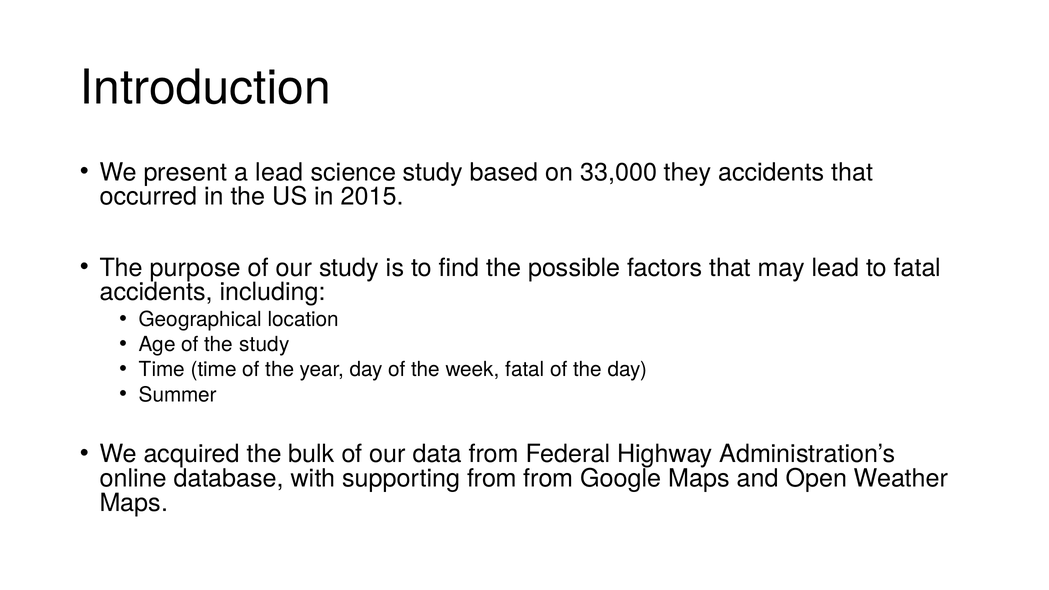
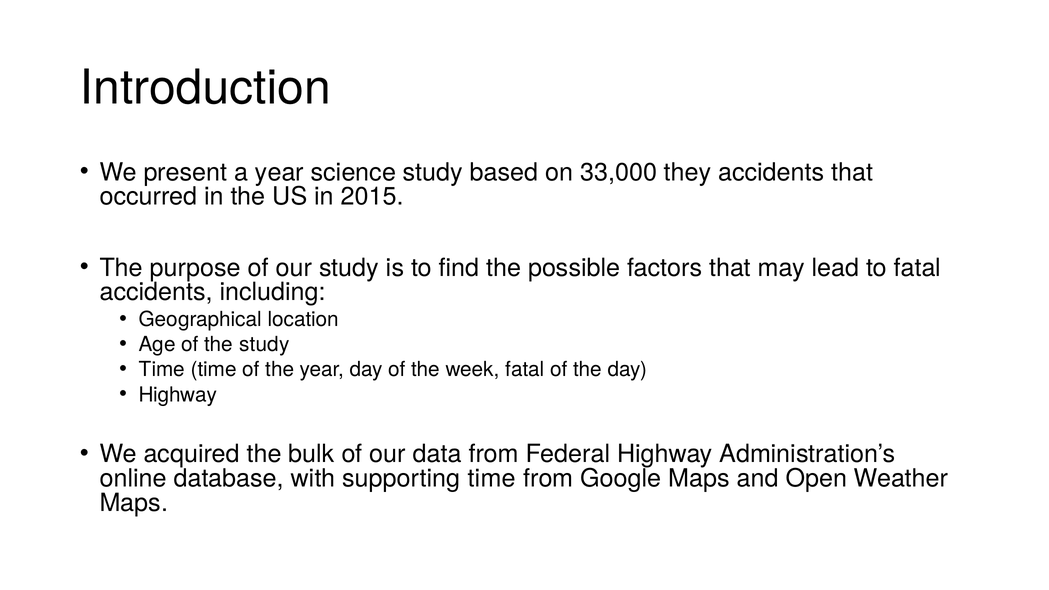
a lead: lead -> year
Summer at (178, 395): Summer -> Highway
supporting from: from -> time
